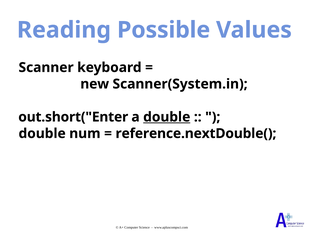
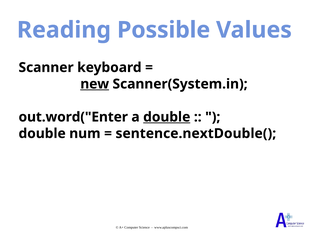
new underline: none -> present
out.short("Enter: out.short("Enter -> out.word("Enter
reference.nextDouble(: reference.nextDouble( -> sentence.nextDouble(
